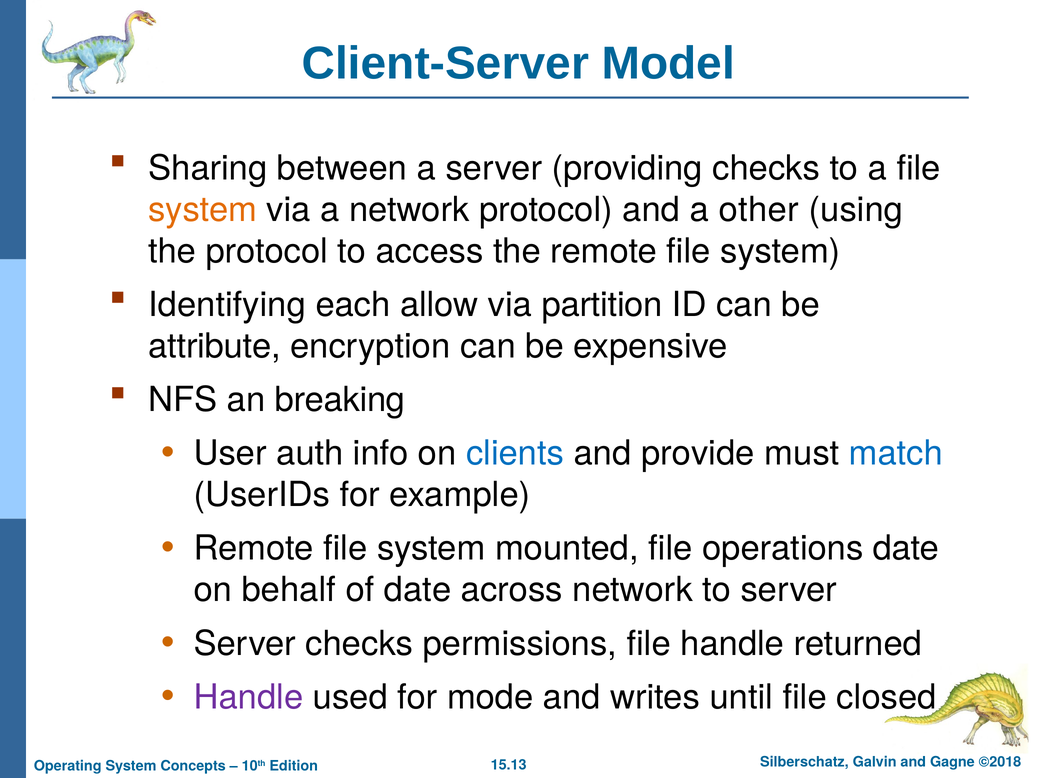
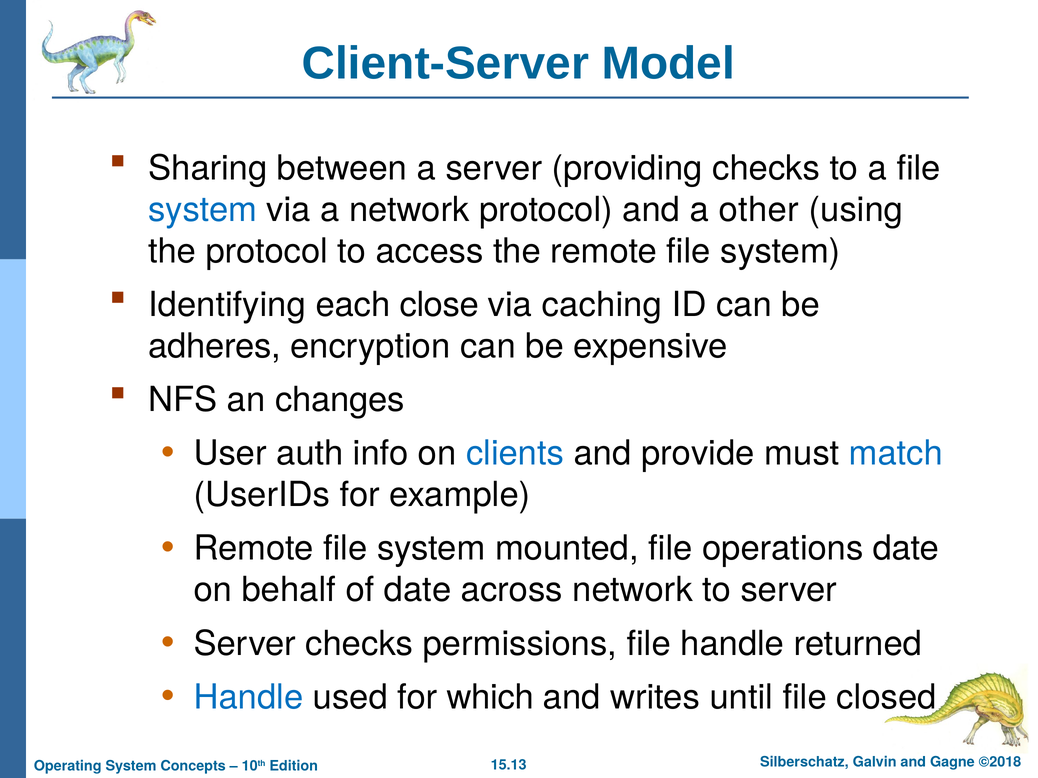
system at (203, 210) colour: orange -> blue
allow: allow -> close
partition: partition -> caching
attribute: attribute -> adheres
breaking: breaking -> changes
Handle at (248, 698) colour: purple -> blue
mode: mode -> which
